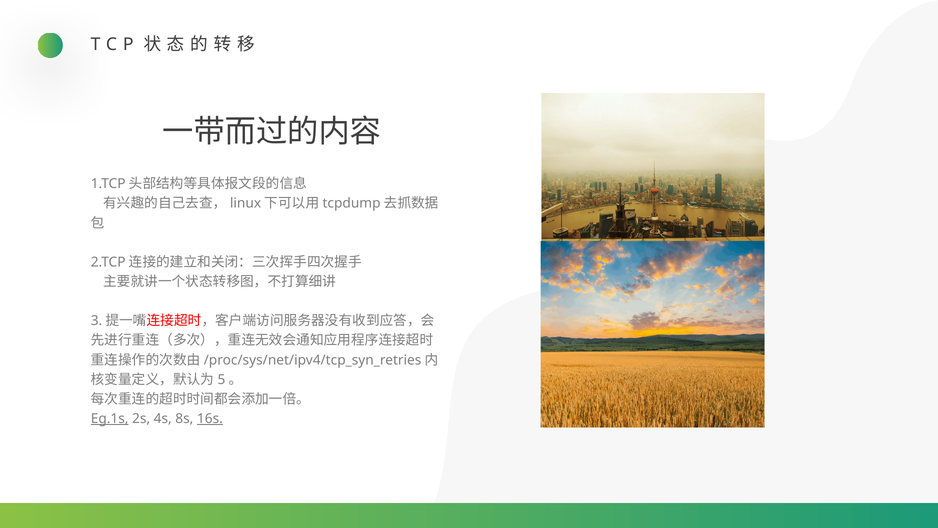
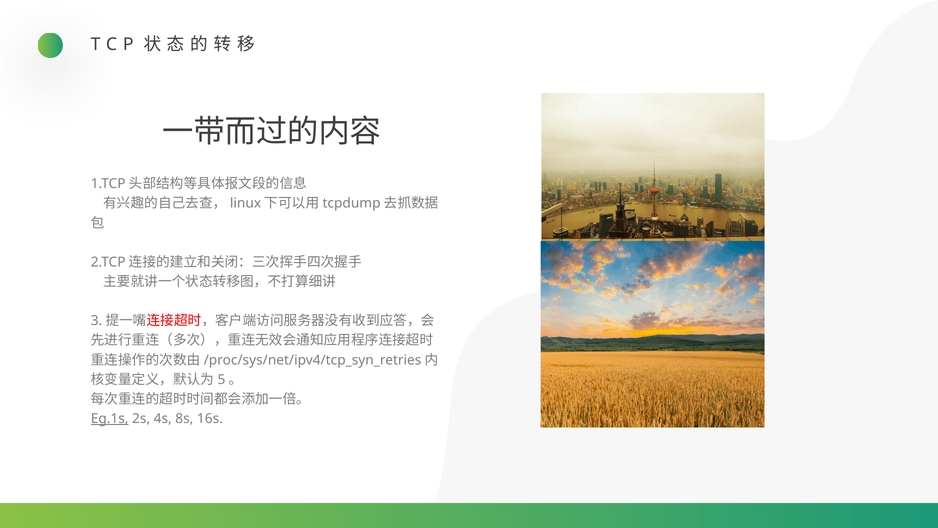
16s underline: present -> none
